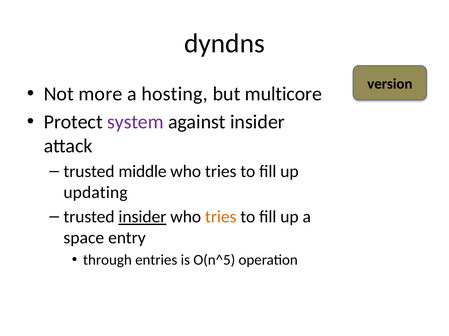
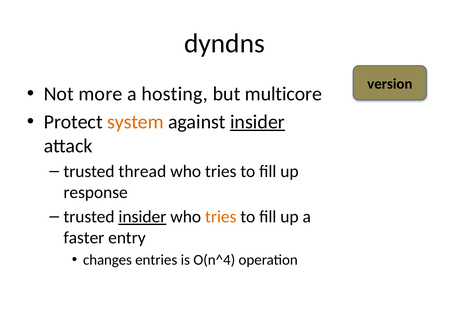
system colour: purple -> orange
insider at (257, 122) underline: none -> present
middle: middle -> thread
updating: updating -> response
space: space -> faster
through: through -> changes
O(n^5: O(n^5 -> O(n^4
